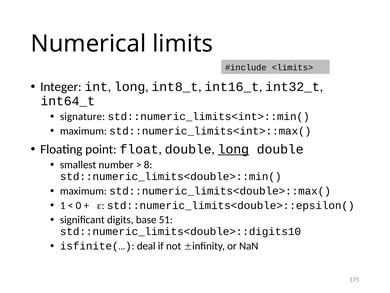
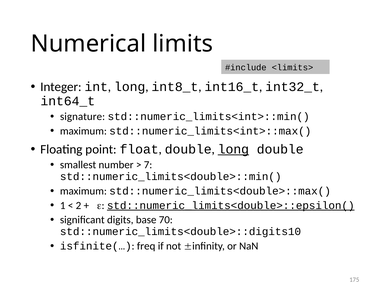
8: 8 -> 7
0: 0 -> 2
std::numeric_limits<double>::epsilon( underline: none -> present
51: 51 -> 70
deal: deal -> freq
